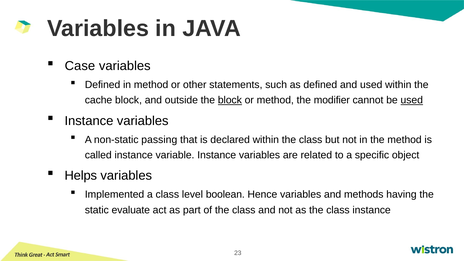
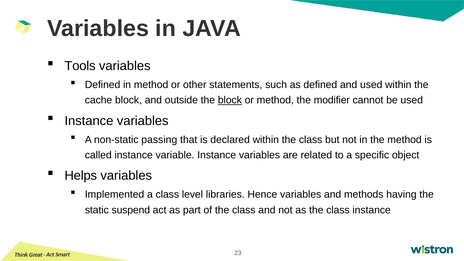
Case: Case -> Tools
used at (412, 100) underline: present -> none
boolean: boolean -> libraries
evaluate: evaluate -> suspend
